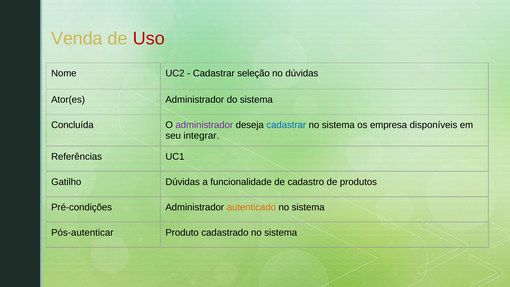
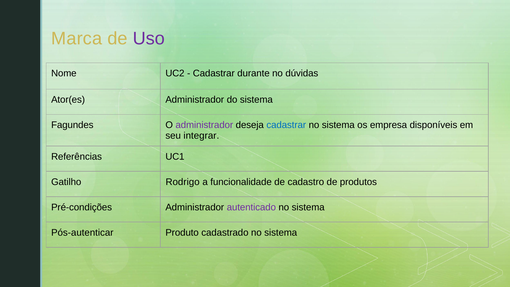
Venda: Venda -> Marca
Uso colour: red -> purple
seleção: seleção -> durante
Concluída: Concluída -> Fagundes
Gatilho Dúvidas: Dúvidas -> Rodrigo
autenticado colour: orange -> purple
